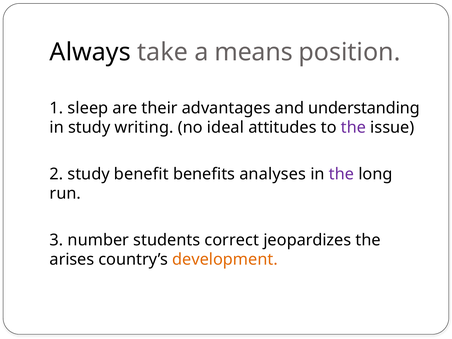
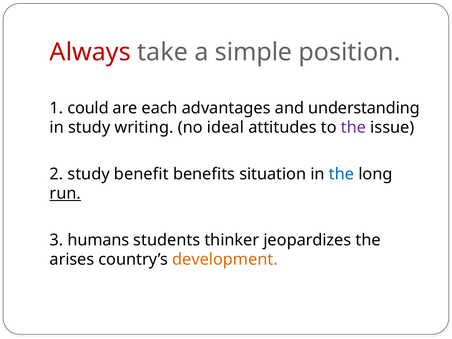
Always colour: black -> red
means: means -> simple
sleep: sleep -> could
their: their -> each
analyses: analyses -> situation
the at (342, 174) colour: purple -> blue
run underline: none -> present
number: number -> humans
correct: correct -> thinker
